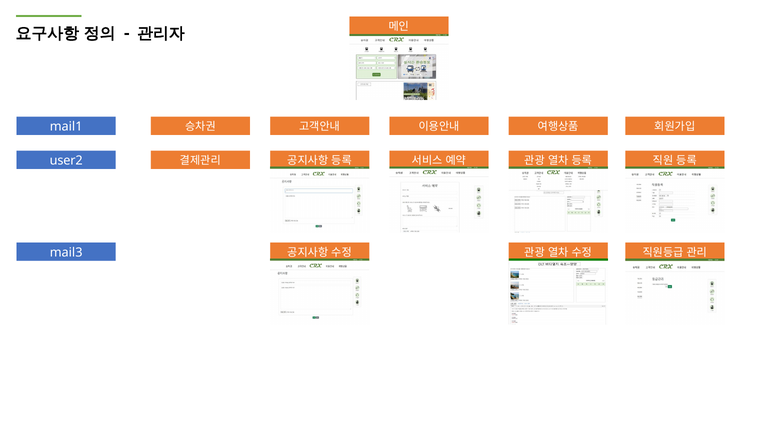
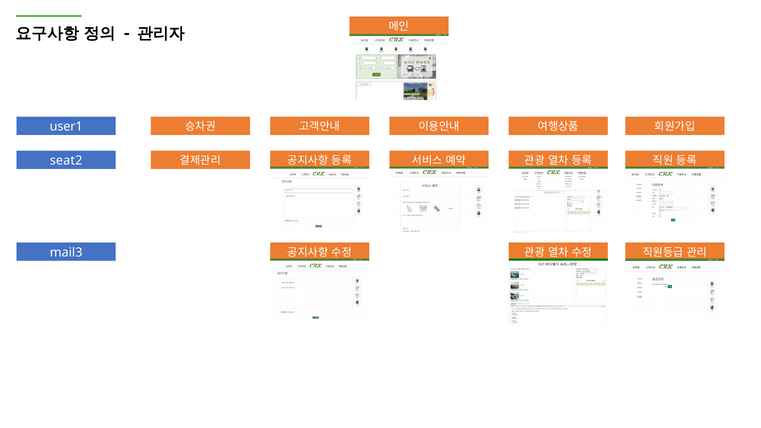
mail1: mail1 -> user1
user2: user2 -> seat2
